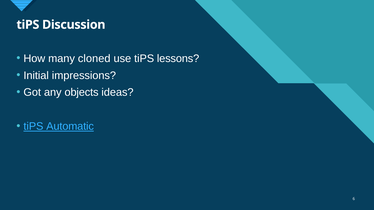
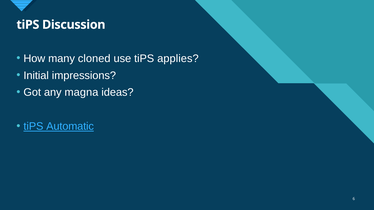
lessons: lessons -> applies
objects: objects -> magna
